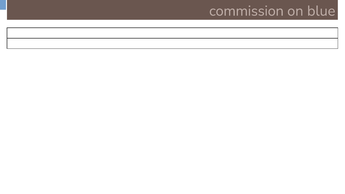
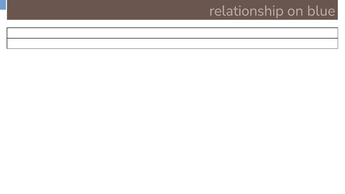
commission: commission -> relationship
